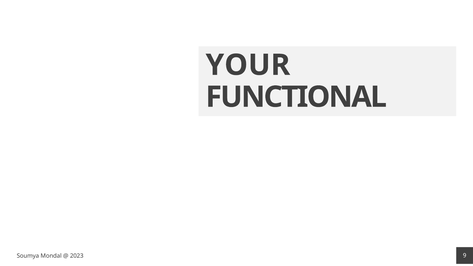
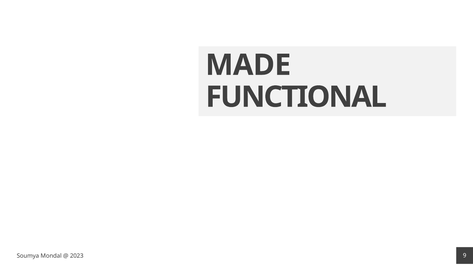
YOUR: YOUR -> MADE
